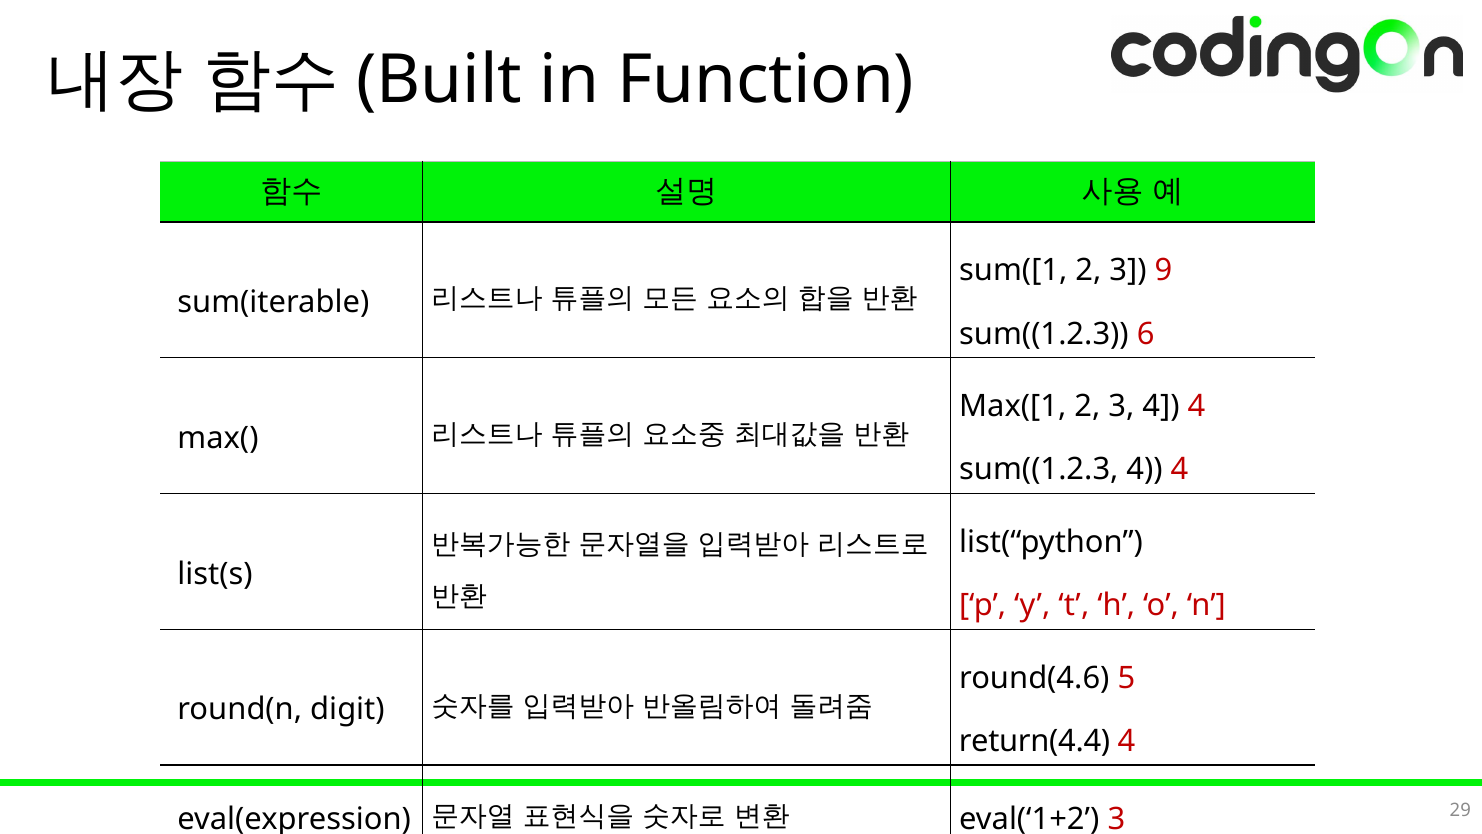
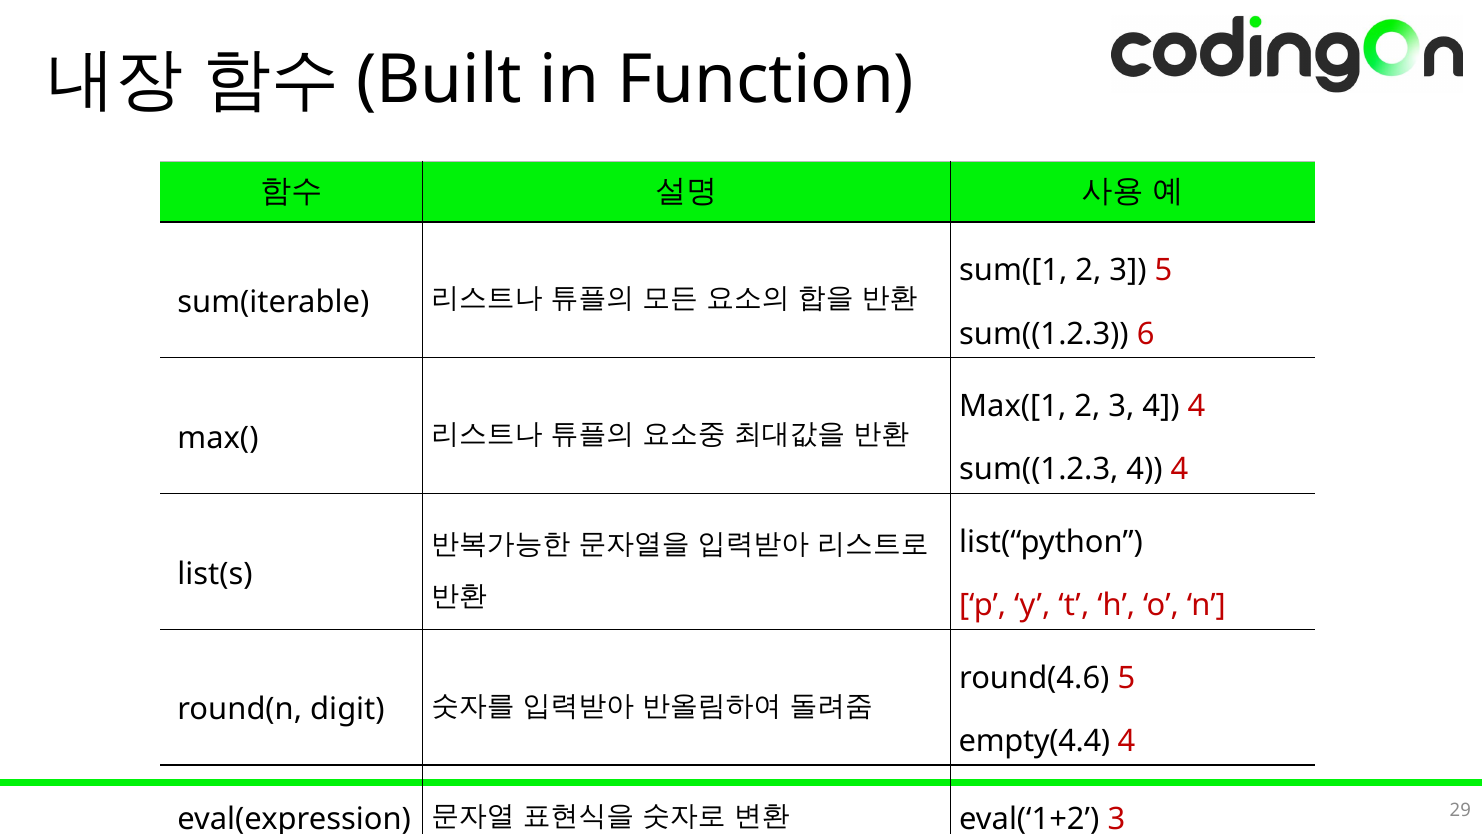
3 9: 9 -> 5
return(4.4: return(4.4 -> empty(4.4
